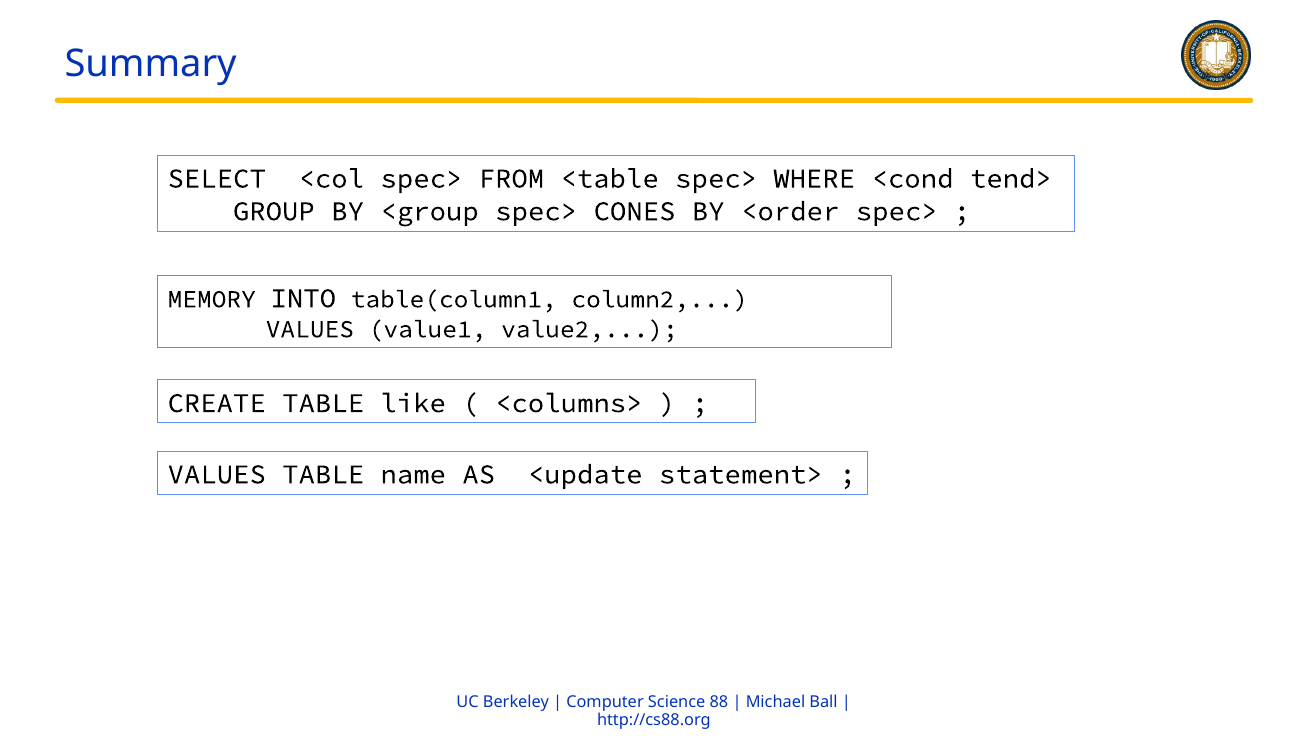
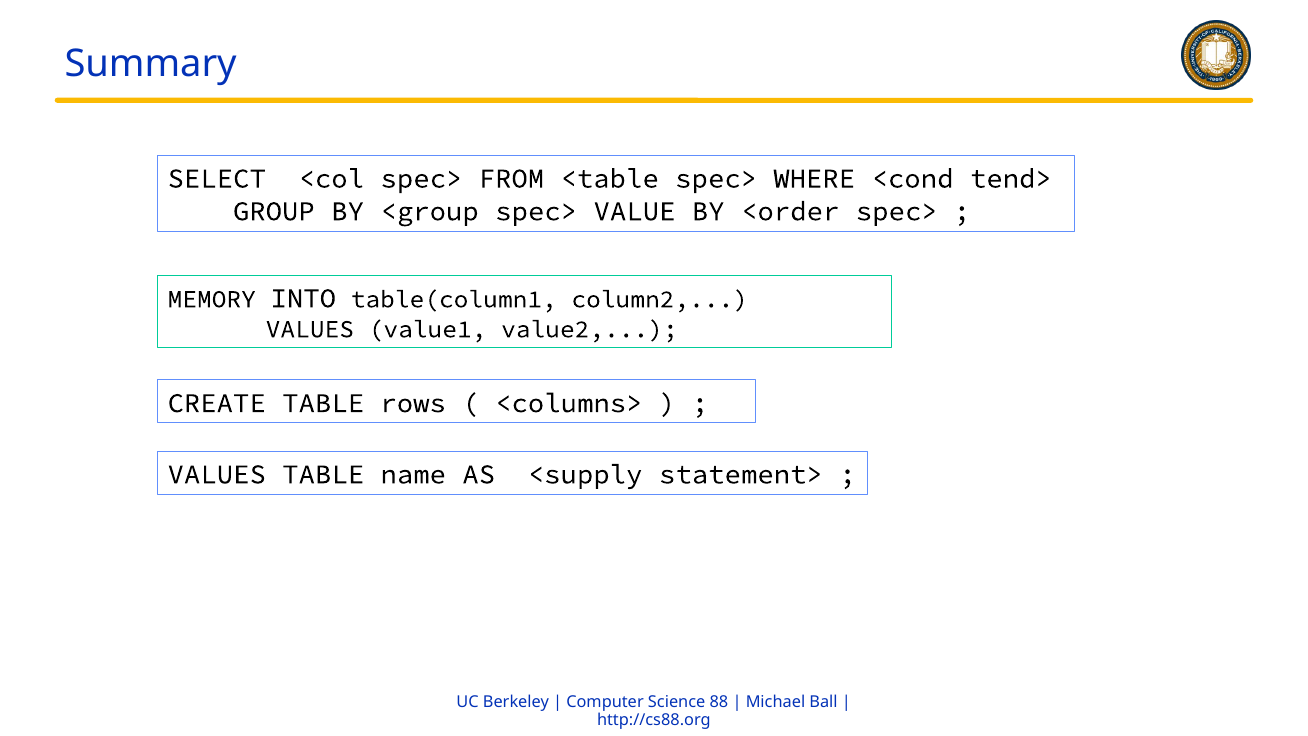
CONES: CONES -> VALUE
like: like -> rows
<update: <update -> <supply
